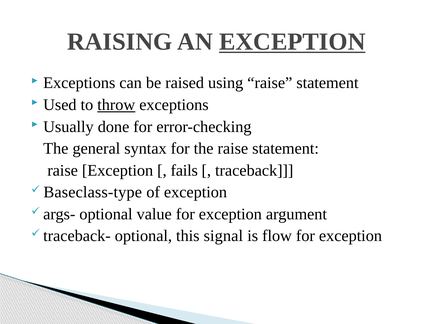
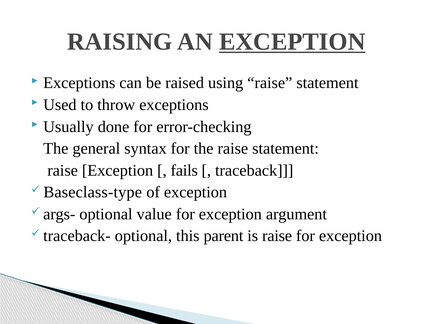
throw underline: present -> none
signal: signal -> parent
is flow: flow -> raise
